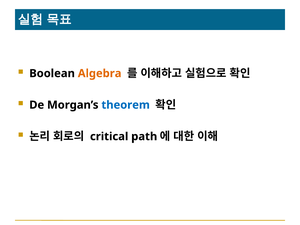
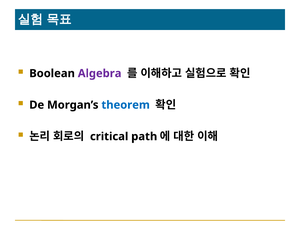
Algebra colour: orange -> purple
